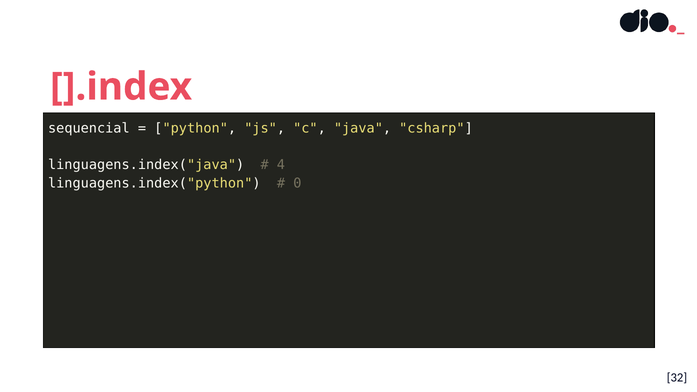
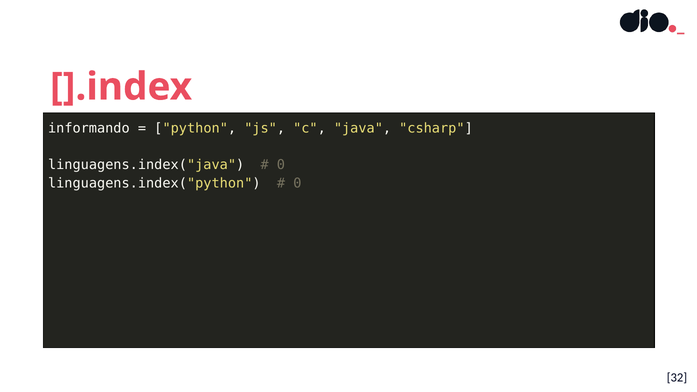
sequencial: sequencial -> informando
4 at (281, 165): 4 -> 0
